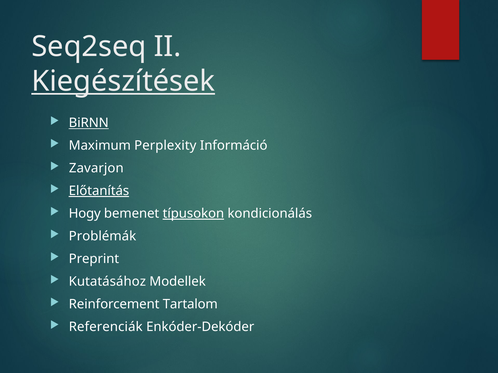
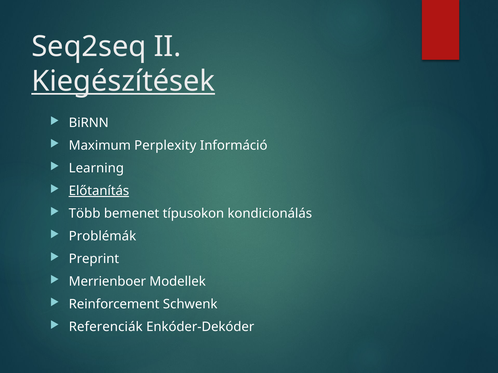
BiRNN underline: present -> none
Zavarjon: Zavarjon -> Learning
Hogy: Hogy -> Több
típusokon underline: present -> none
Kutatásához: Kutatásához -> Merrienboer
Tartalom: Tartalom -> Schwenk
